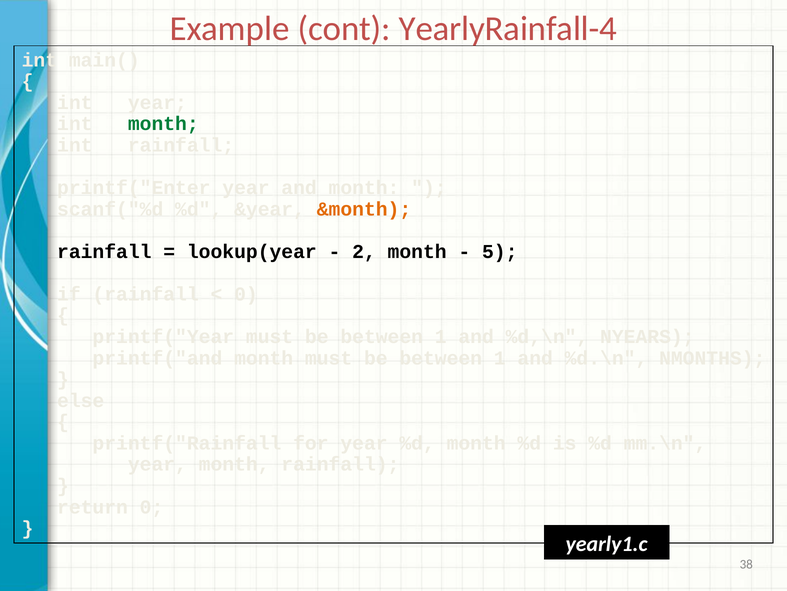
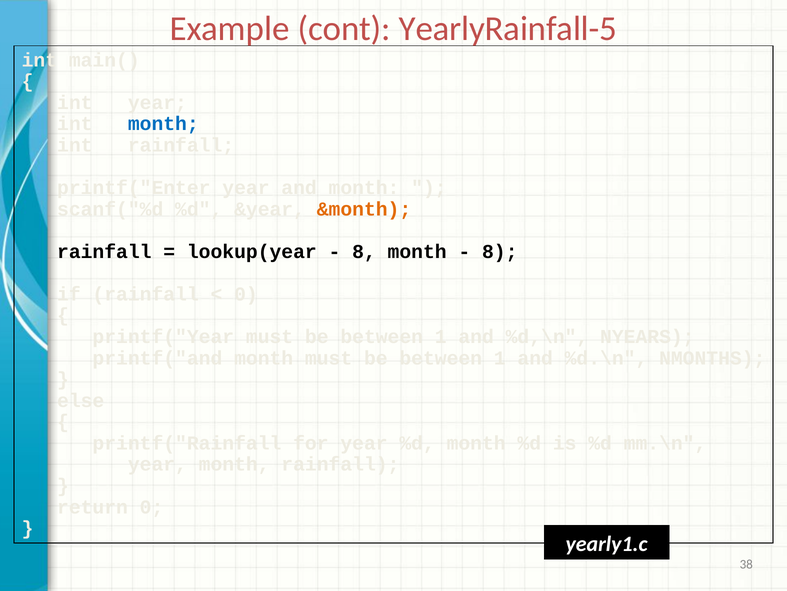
YearlyRainfall-4: YearlyRainfall-4 -> YearlyRainfall-5
month at (163, 124) colour: green -> blue
2 at (364, 251): 2 -> 8
5 at (500, 251): 5 -> 8
